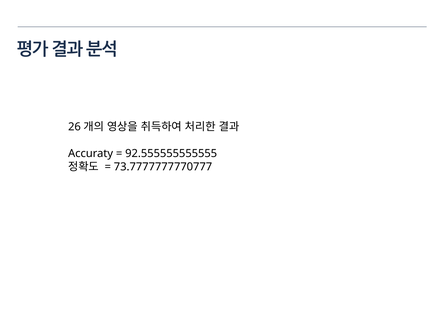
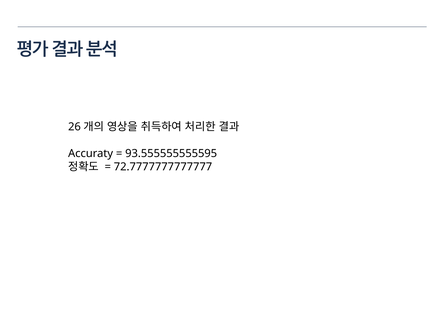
92.555555555555: 92.555555555555 -> 93.555555555595
73.7777777770777: 73.7777777770777 -> 72.7777777777777
